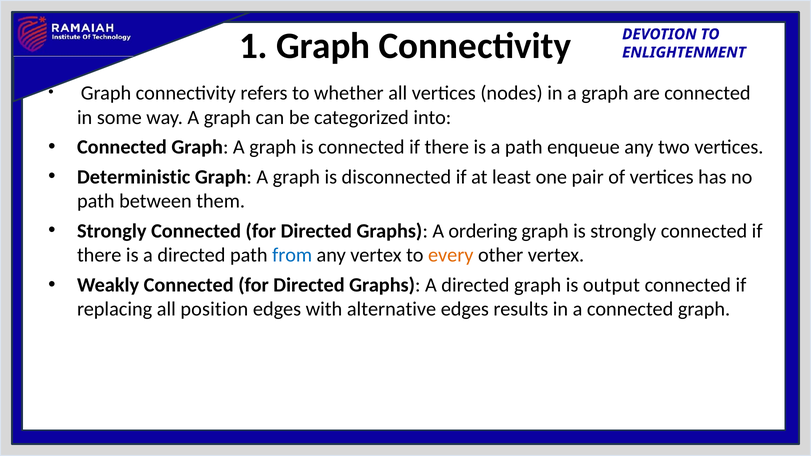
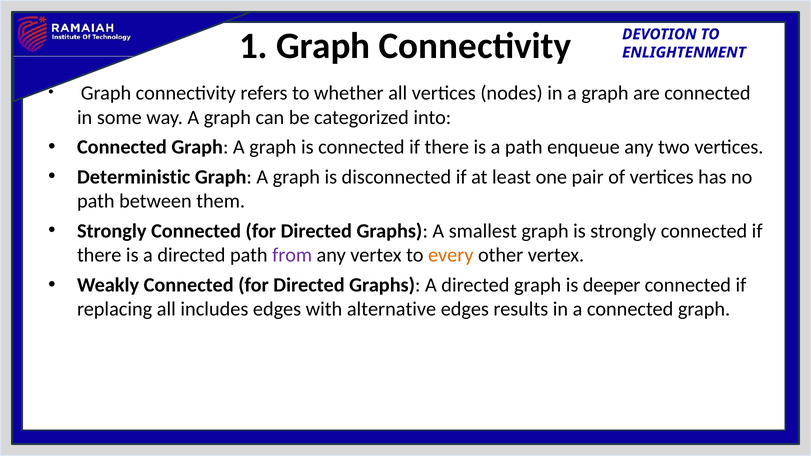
ordering: ordering -> smallest
from colour: blue -> purple
output: output -> deeper
position: position -> includes
